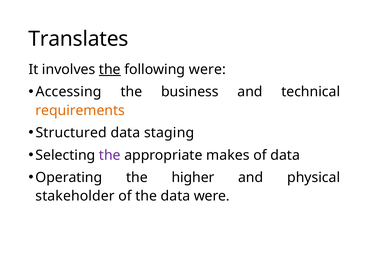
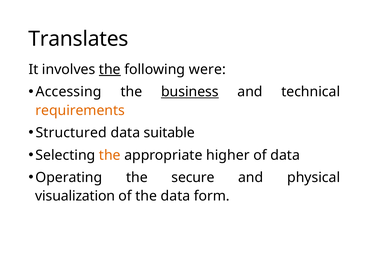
business underline: none -> present
staging: staging -> suitable
the at (110, 155) colour: purple -> orange
makes: makes -> higher
higher: higher -> secure
stakeholder: stakeholder -> visualization
data were: were -> form
